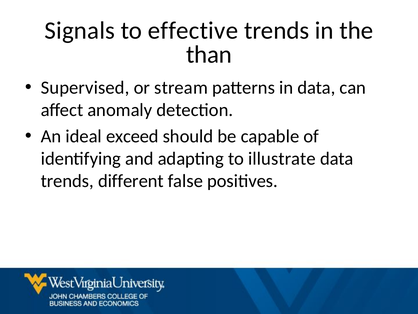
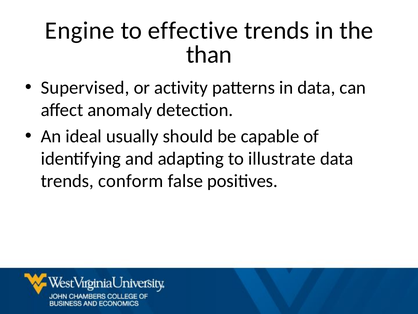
Signals: Signals -> Engine
stream: stream -> activity
exceed: exceed -> usually
different: different -> conform
